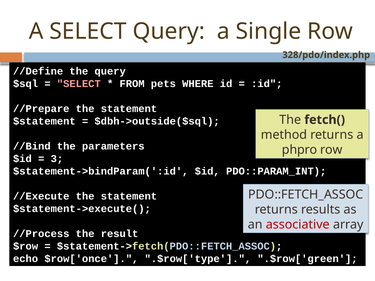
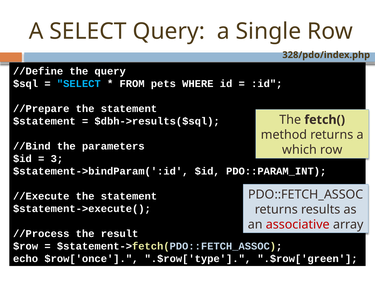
SELECT at (79, 84) colour: pink -> light blue
$dbh->outside($sql: $dbh->outside($sql -> $dbh->results($sql
phpro: phpro -> which
